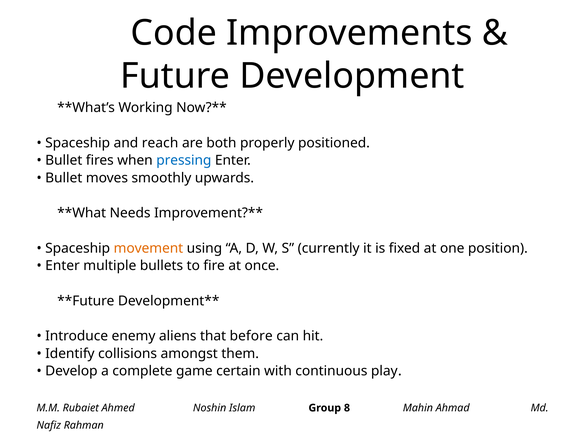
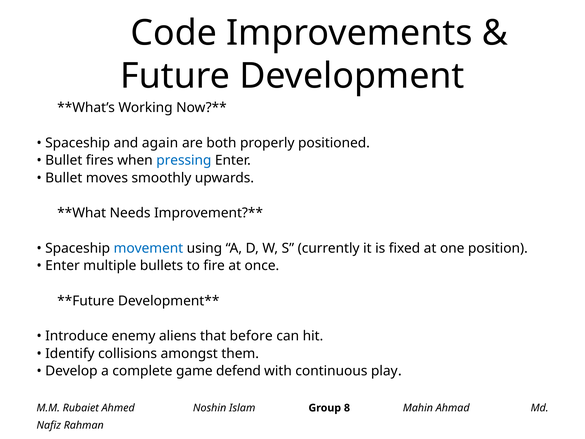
reach: reach -> again
movement colour: orange -> blue
certain: certain -> defend
